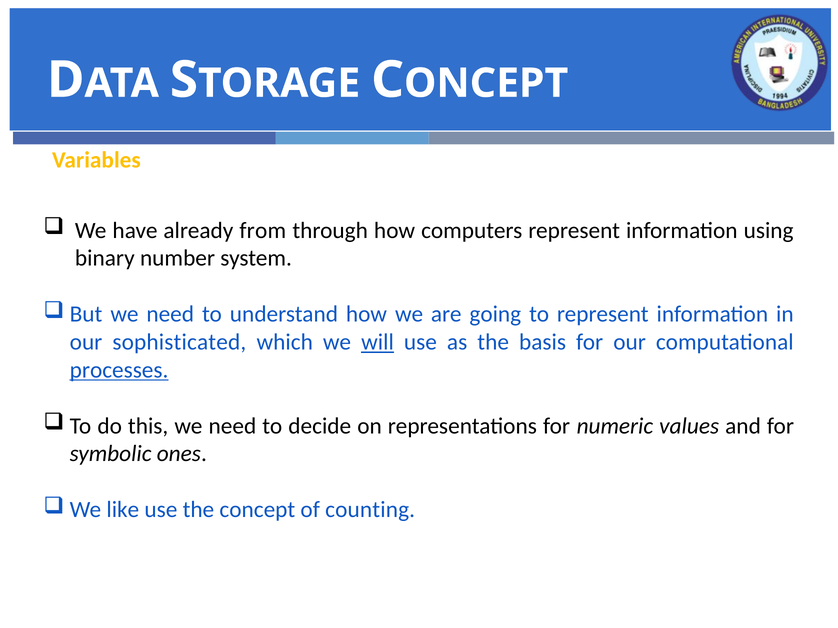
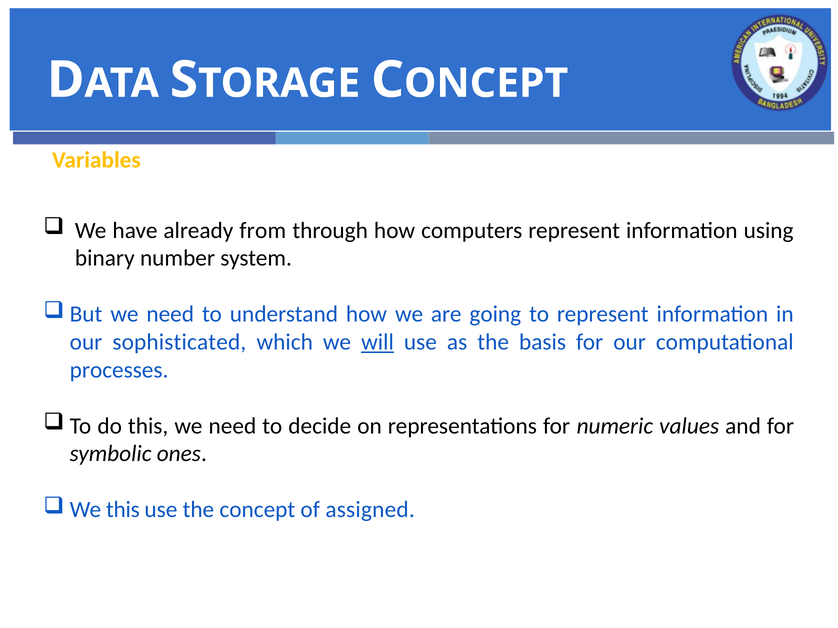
processes underline: present -> none
We like: like -> this
counting: counting -> assigned
